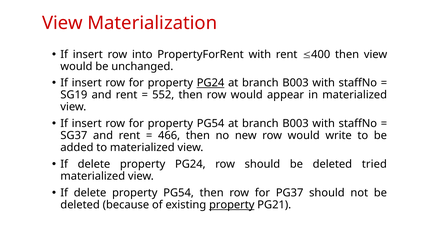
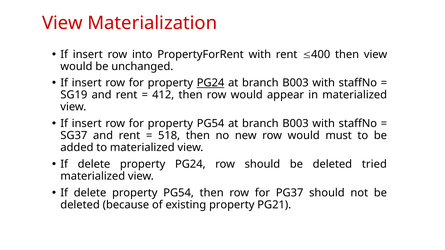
552: 552 -> 412
466: 466 -> 518
write: write -> must
property at (232, 205) underline: present -> none
